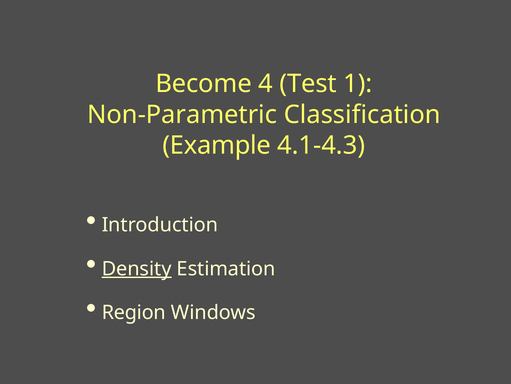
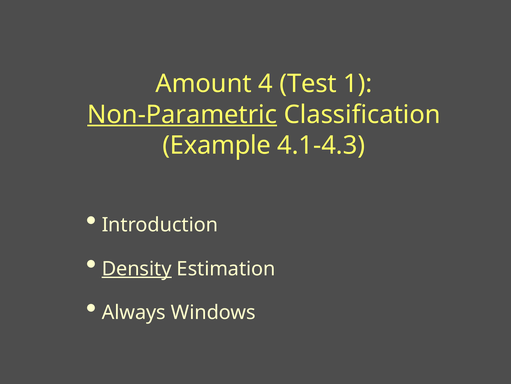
Become: Become -> Amount
Non-Parametric underline: none -> present
Region: Region -> Always
